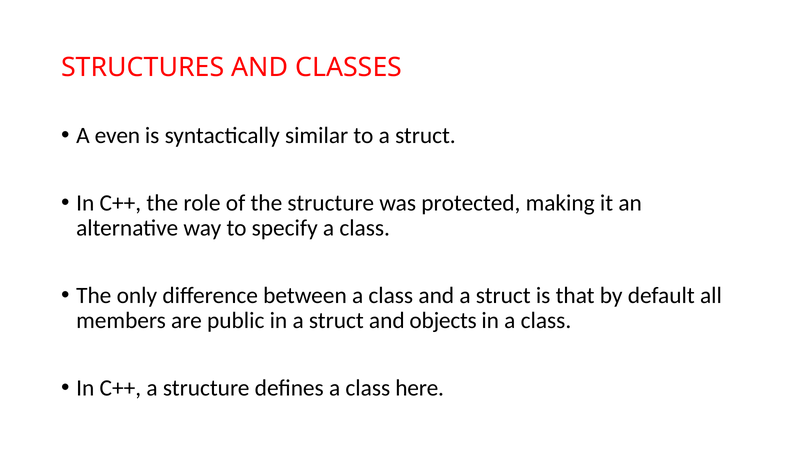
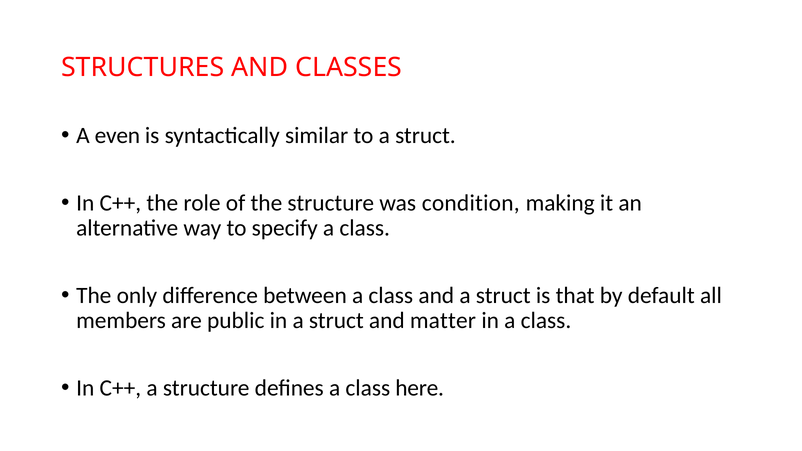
protected: protected -> condition
objects: objects -> matter
